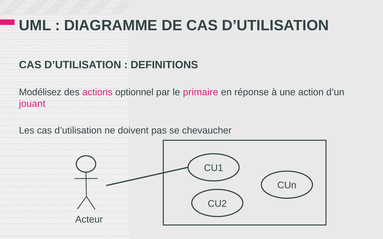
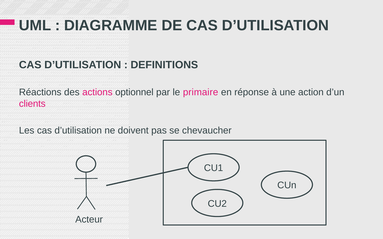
Modélisez: Modélisez -> Réactions
jouant: jouant -> clients
